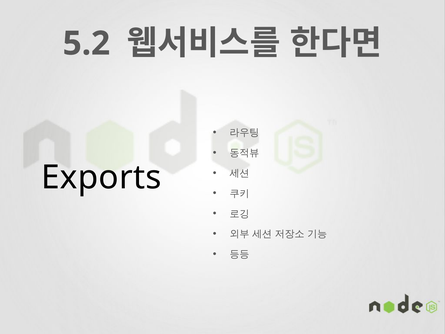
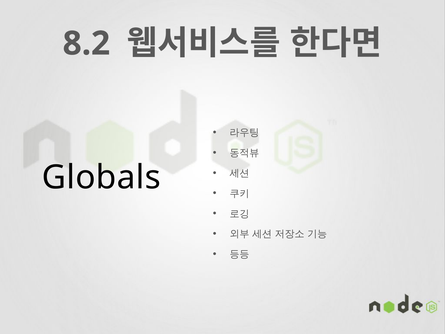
5.2: 5.2 -> 8.2
Exports: Exports -> Globals
